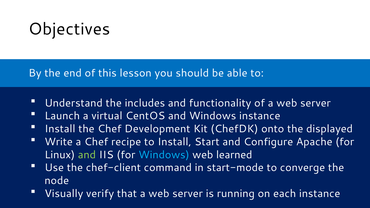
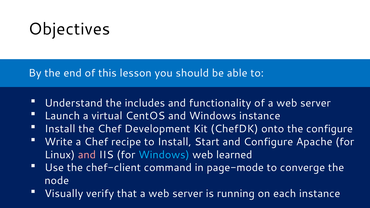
the displayed: displayed -> configure
and at (87, 155) colour: light green -> pink
start-mode: start-mode -> page-mode
